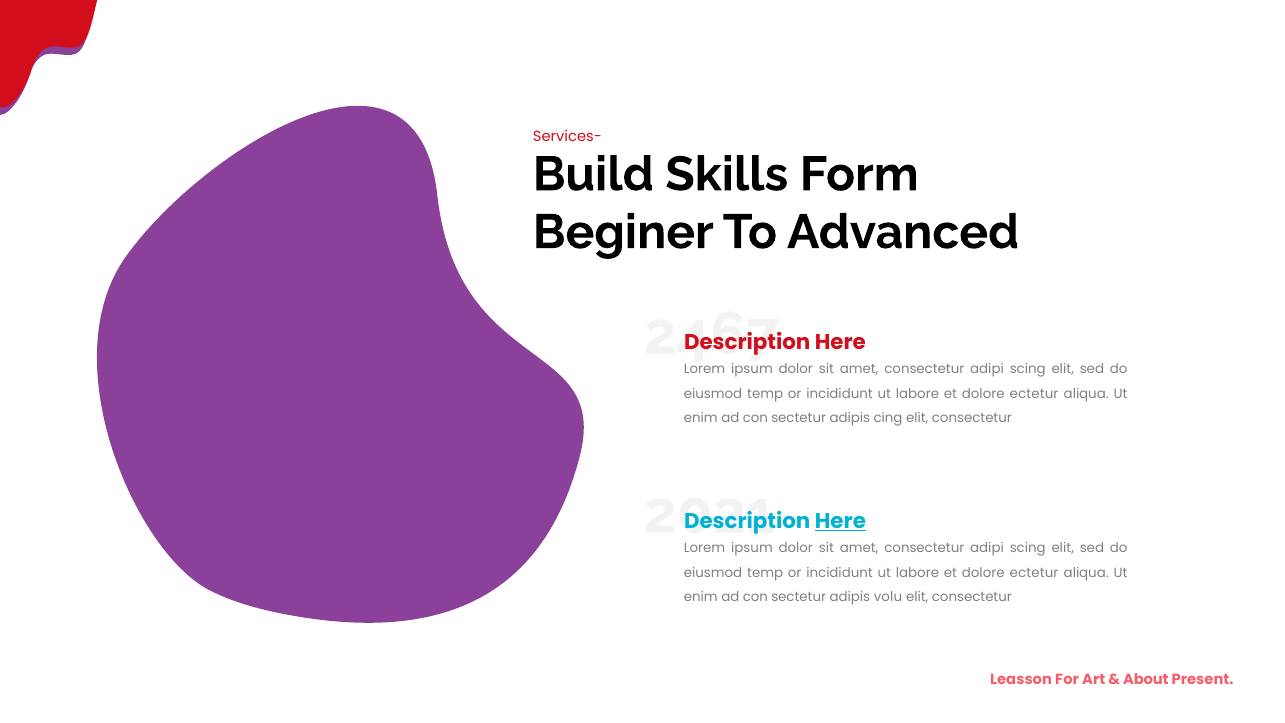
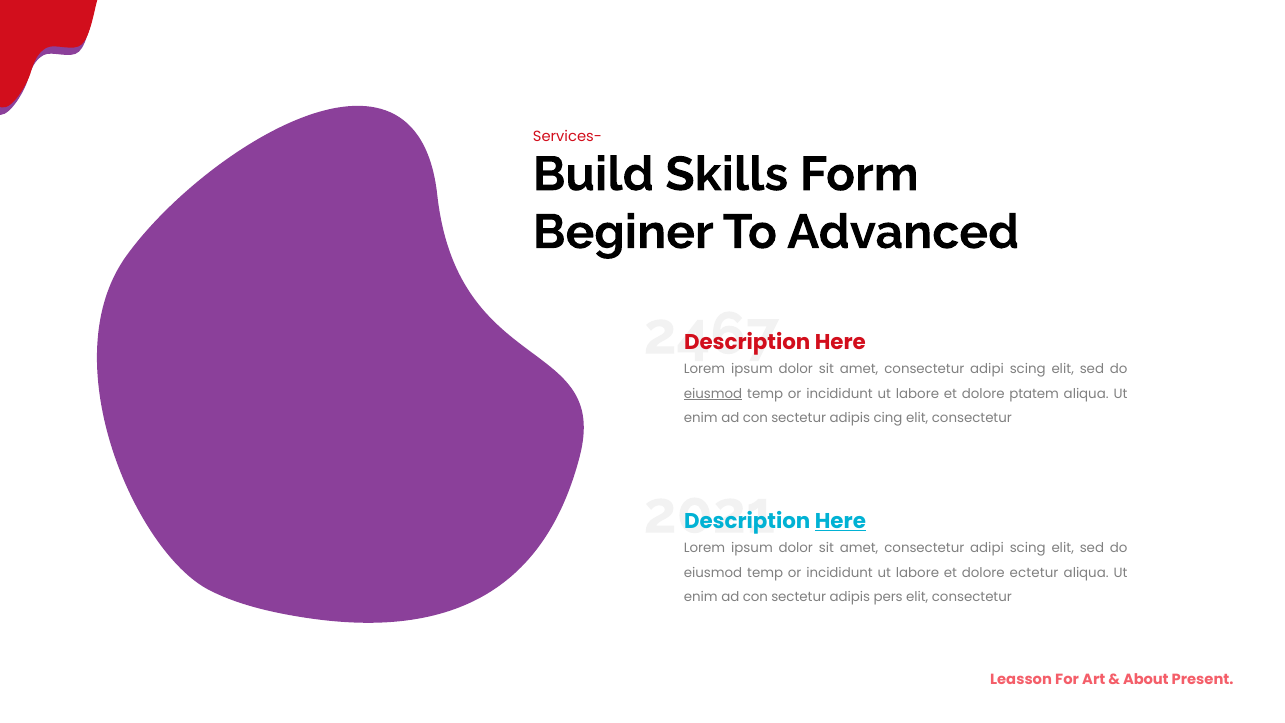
eiusmod at (713, 393) underline: none -> present
ectetur at (1034, 393): ectetur -> ptatem
volu: volu -> pers
